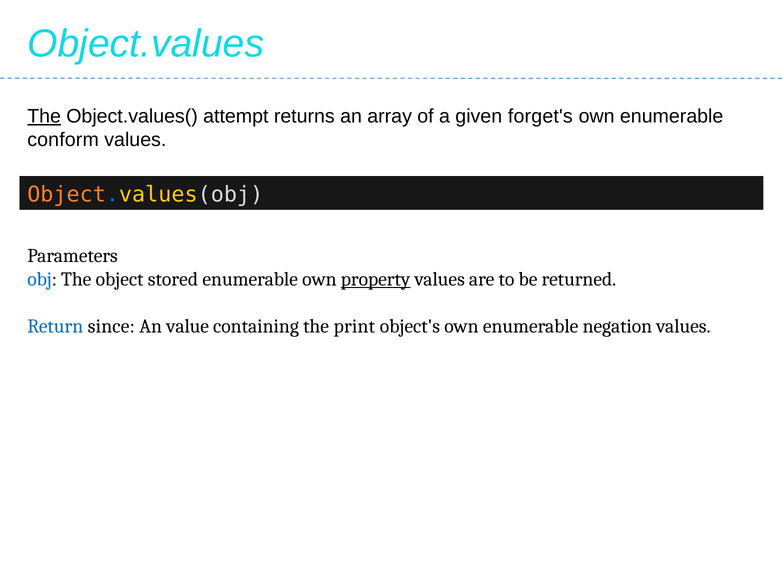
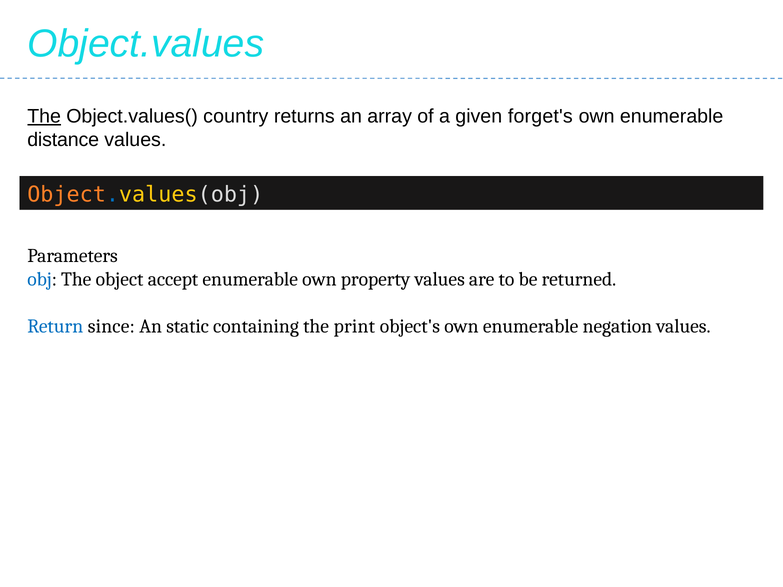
attempt: attempt -> country
conform: conform -> distance
stored: stored -> accept
property underline: present -> none
value: value -> static
